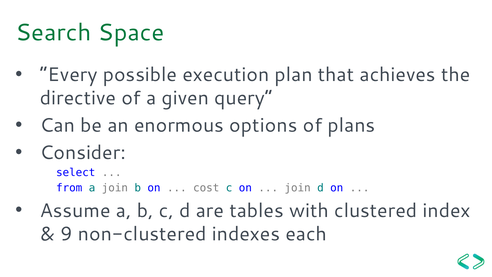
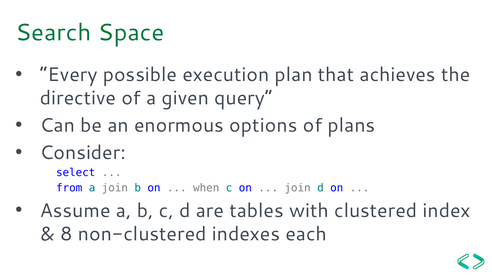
cost: cost -> when
9: 9 -> 8
